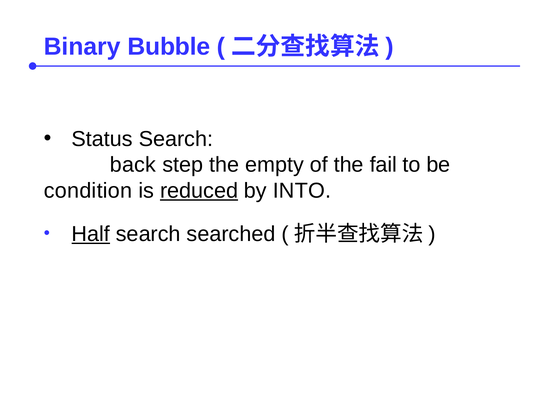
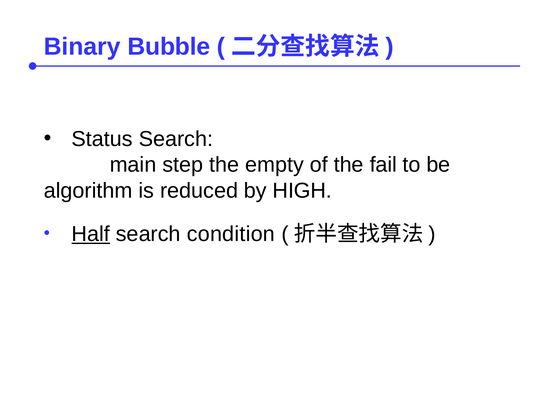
back: back -> main
condition: condition -> algorithm
reduced underline: present -> none
INTO: INTO -> HIGH
searched: searched -> condition
